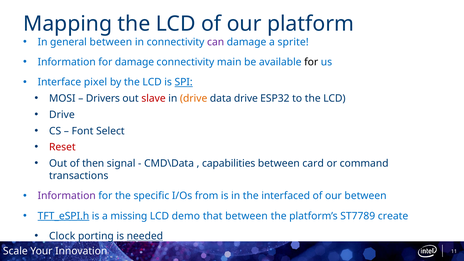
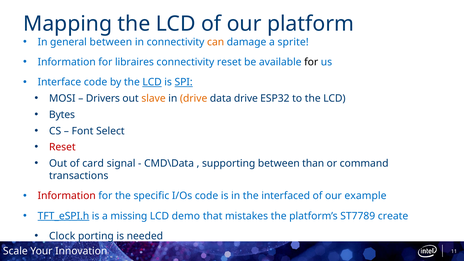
can colour: purple -> orange
for damage: damage -> libraires
connectivity main: main -> reset
Interface pixel: pixel -> code
LCD at (152, 82) underline: none -> present
slave colour: red -> orange
Drive at (62, 115): Drive -> Bytes
then: then -> card
capabilities: capabilities -> supporting
card: card -> than
Information at (67, 196) colour: purple -> red
I/Os from: from -> code
our between: between -> example
that between: between -> mistakes
needed underline: present -> none
